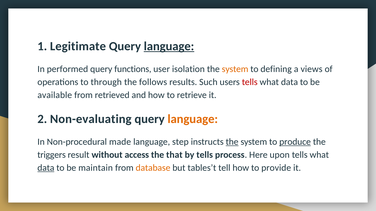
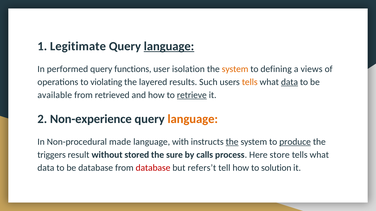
through: through -> violating
follows: follows -> layered
tells at (250, 82) colour: red -> orange
data at (289, 82) underline: none -> present
retrieve underline: none -> present
Non-evaluating: Non-evaluating -> Non-experience
step: step -> with
access: access -> stored
that: that -> sure
by tells: tells -> calls
upon: upon -> store
data at (46, 168) underline: present -> none
be maintain: maintain -> database
database at (153, 168) colour: orange -> red
tables’t: tables’t -> refers’t
provide: provide -> solution
